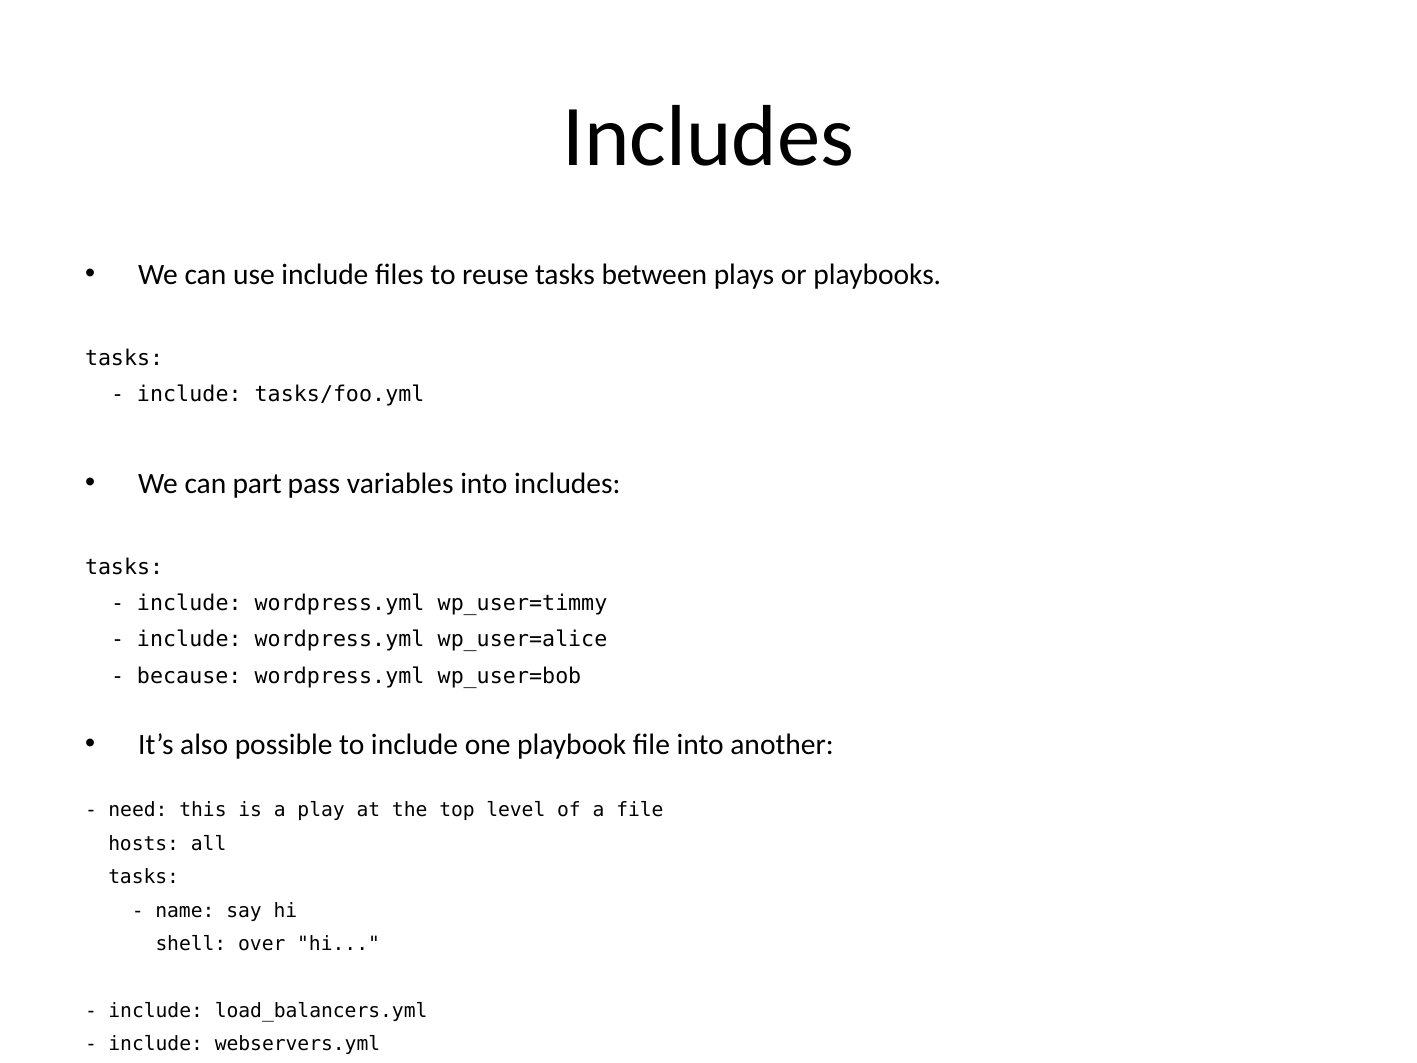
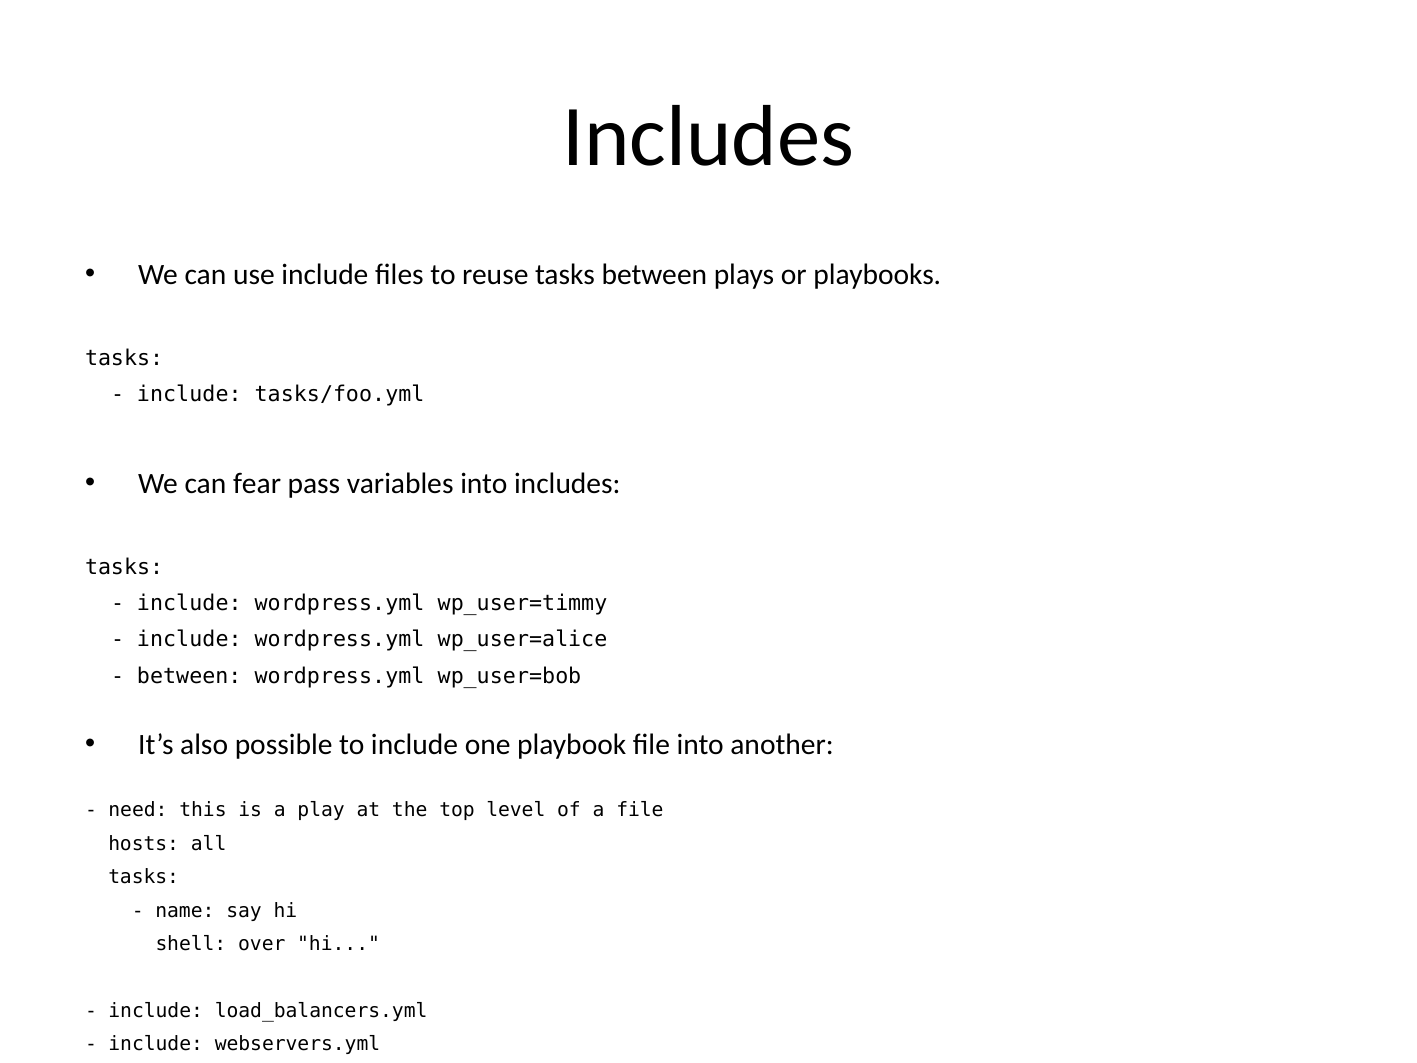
part: part -> fear
because at (189, 676): because -> between
